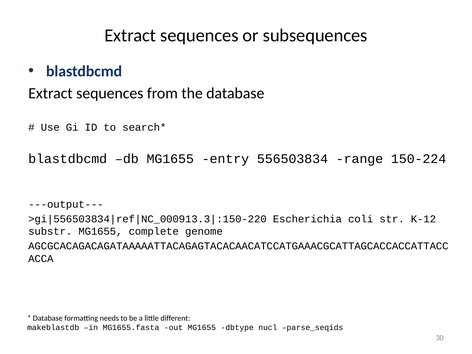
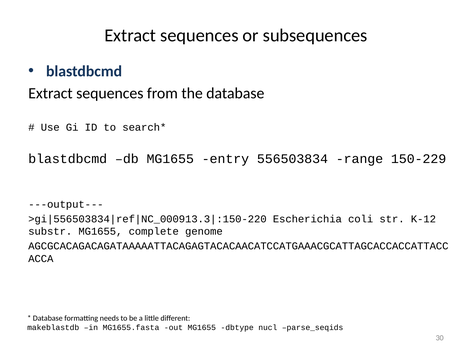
150-224: 150-224 -> 150-229
